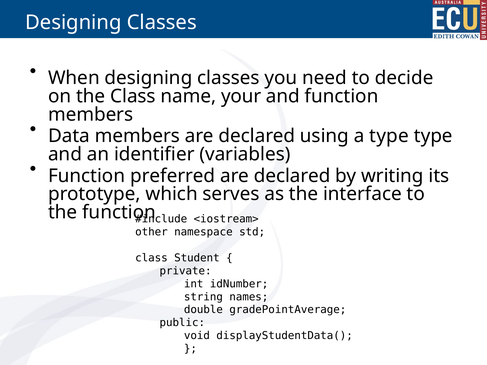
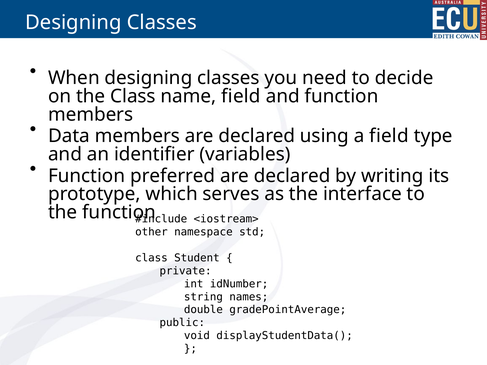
name your: your -> field
a type: type -> field
